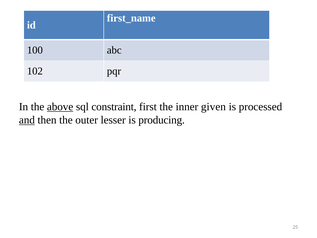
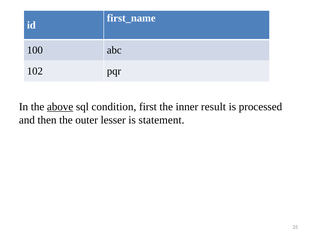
constraint: constraint -> condition
given: given -> result
and underline: present -> none
producing: producing -> statement
